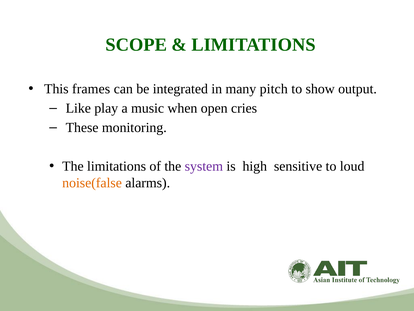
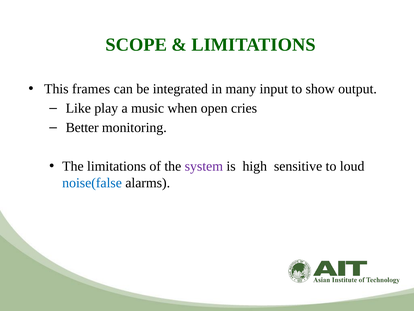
pitch: pitch -> input
These: These -> Better
noise(false colour: orange -> blue
